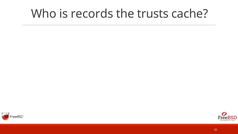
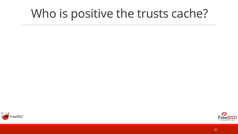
records: records -> positive
